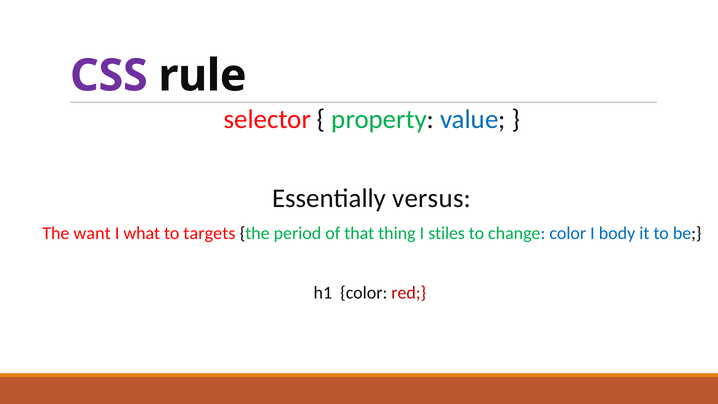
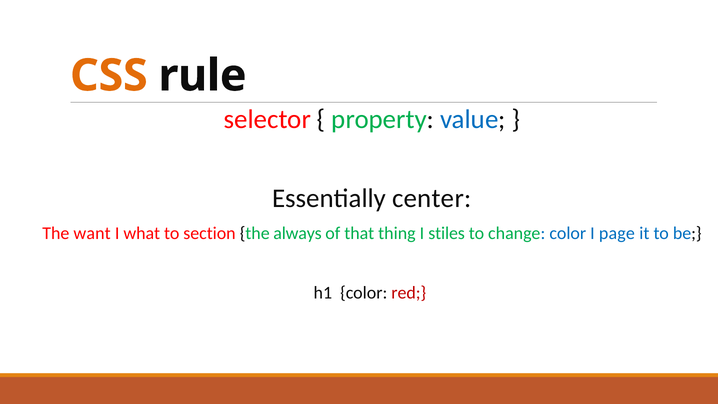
CSS colour: purple -> orange
versus: versus -> center
targets: targets -> section
period: period -> always
body: body -> page
